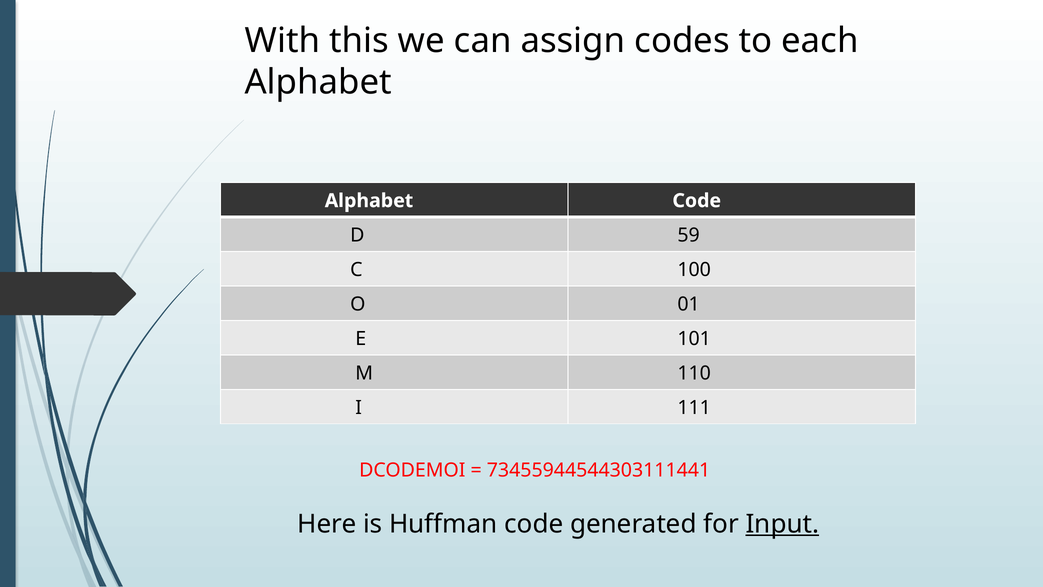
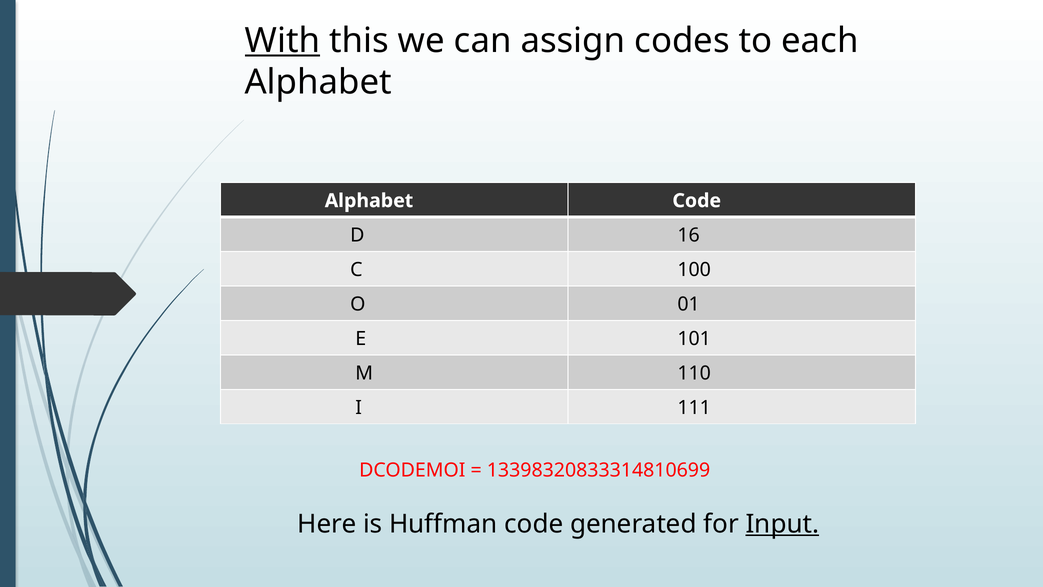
With underline: none -> present
59: 59 -> 16
73455944544303111441: 73455944544303111441 -> 13398320833314810699
